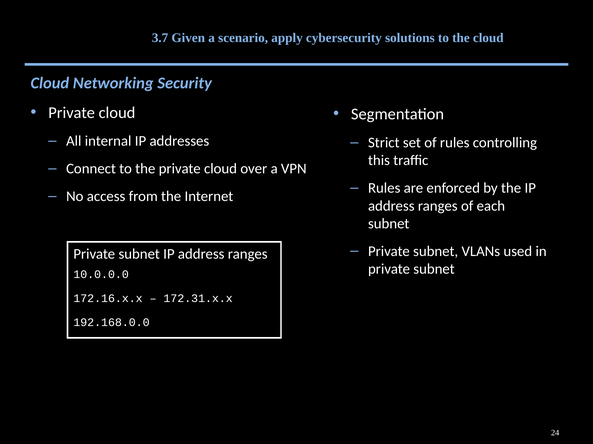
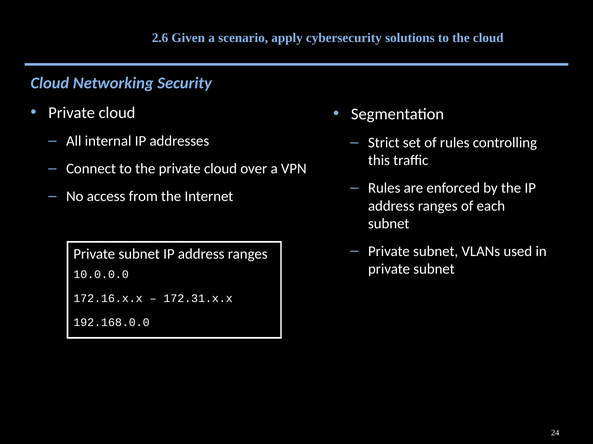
3.7: 3.7 -> 2.6
